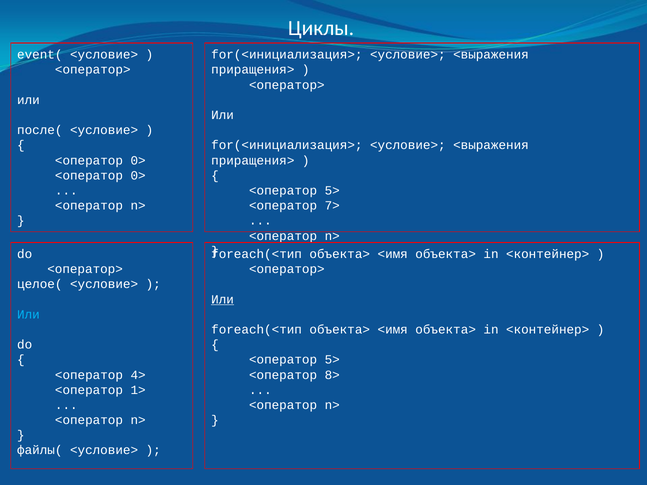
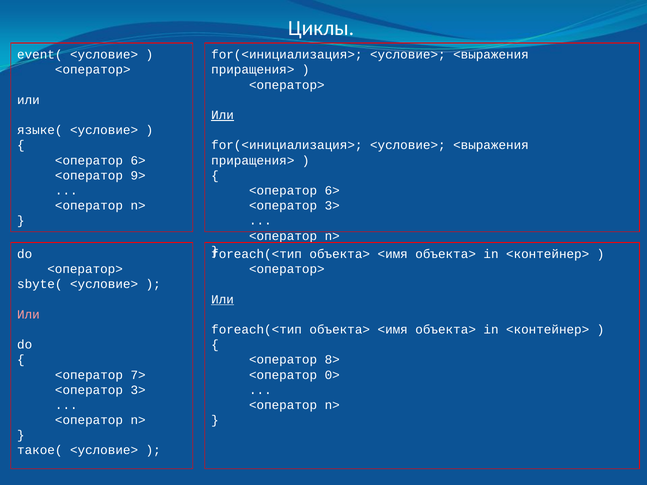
Или at (223, 115) underline: none -> present
после(: после( -> языке(
0> at (138, 160): 0> -> 6>
0> at (138, 176): 0> -> 9>
5> at (332, 191): 5> -> 6>
7> at (332, 206): 7> -> 3>
целое(: целое( -> sbyte(
Или at (28, 315) colour: light blue -> pink
5> at (332, 360): 5> -> 8>
4>: 4> -> 7>
8>: 8> -> 0>
1> at (138, 390): 1> -> 3>
файлы(: файлы( -> такое(
